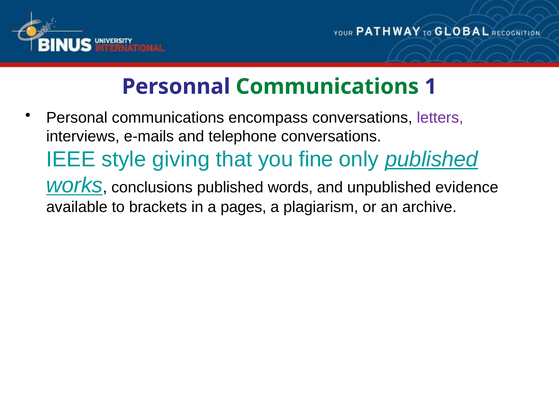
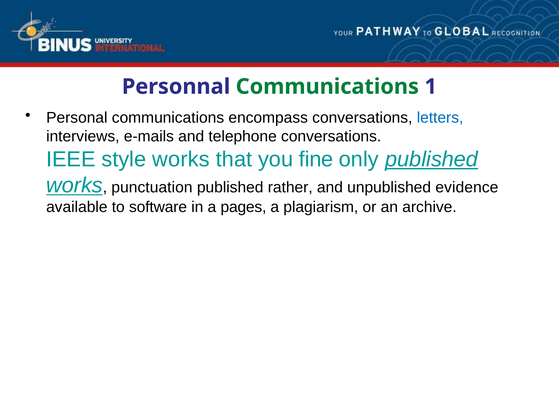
letters colour: purple -> blue
style giving: giving -> works
conclusions: conclusions -> punctuation
words: words -> rather
brackets: brackets -> software
